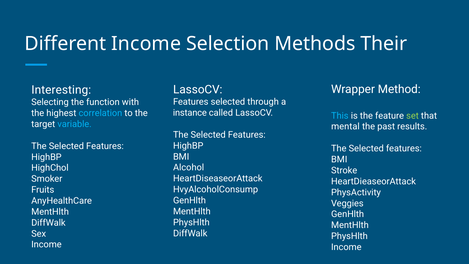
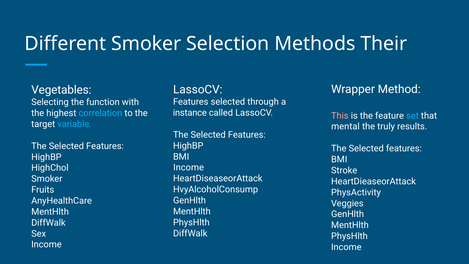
Different Income: Income -> Smoker
Interesting: Interesting -> Vegetables
This colour: light blue -> pink
set colour: light green -> light blue
past: past -> truly
Alcohol at (189, 168): Alcohol -> Income
